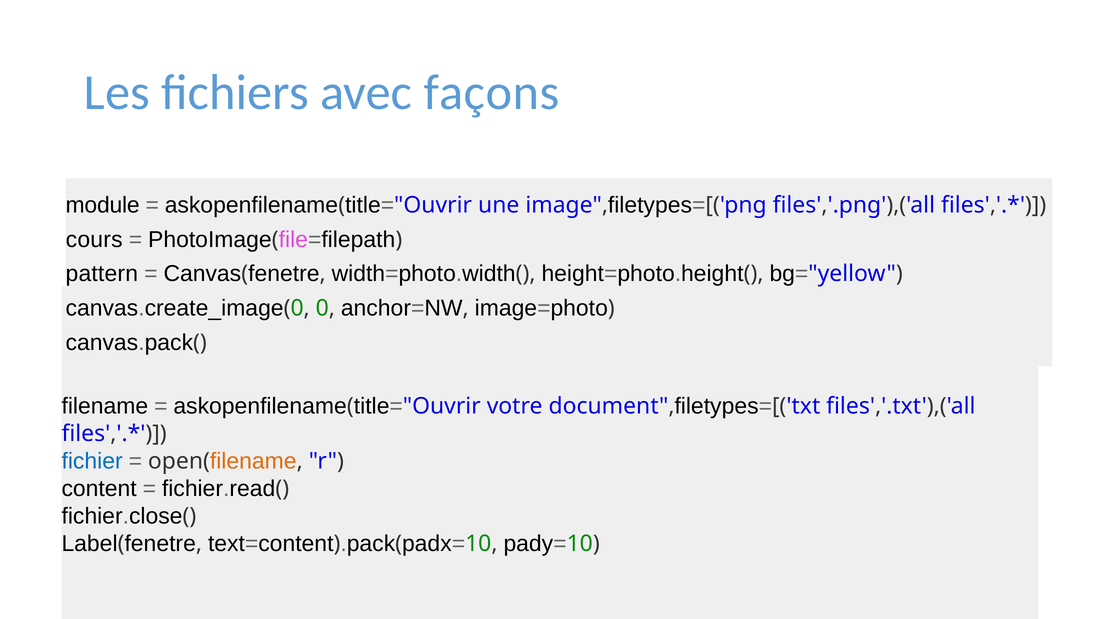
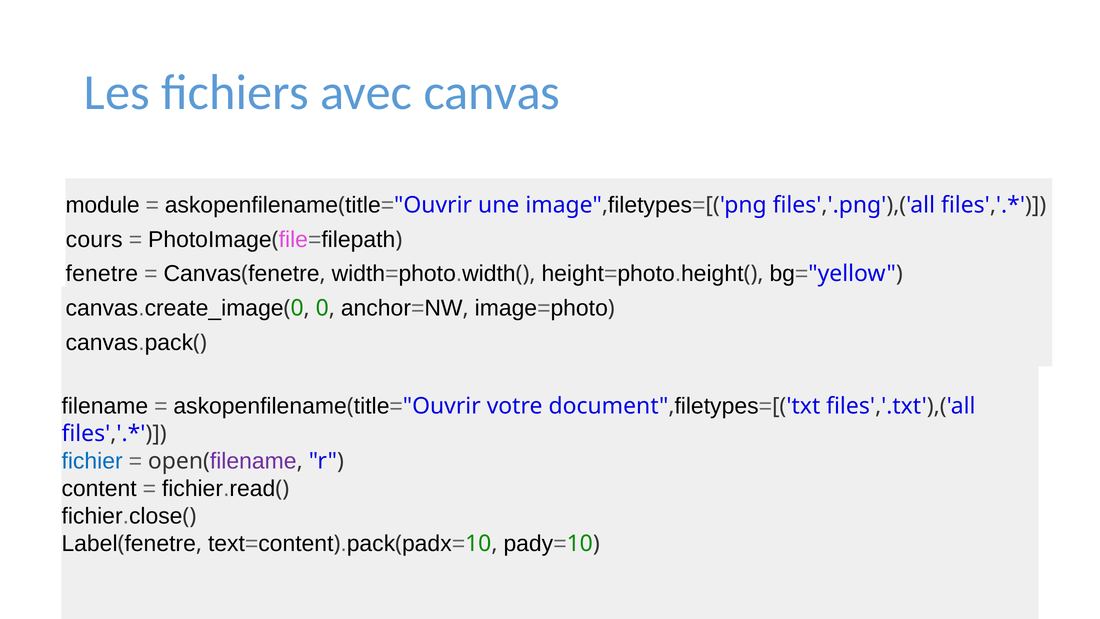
avec façons: façons -> canvas
pattern at (102, 274): pattern -> fenetre
filename at (253, 461) colour: orange -> purple
